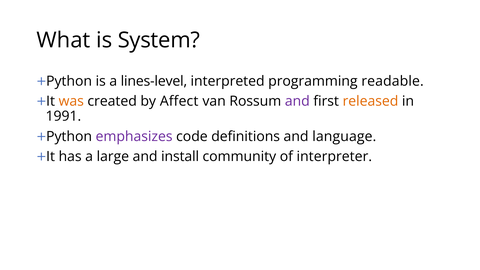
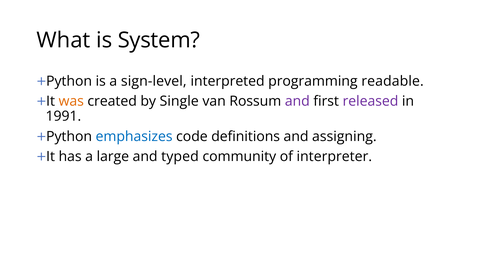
lines-level: lines-level -> sign-level
Affect: Affect -> Single
released colour: orange -> purple
emphasizes colour: purple -> blue
language: language -> assigning
install: install -> typed
